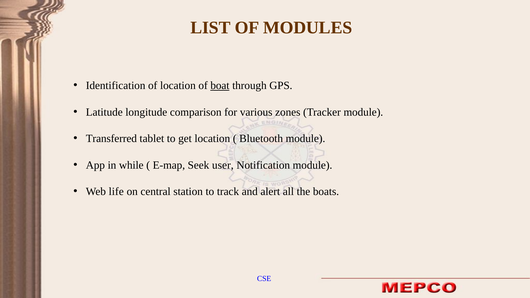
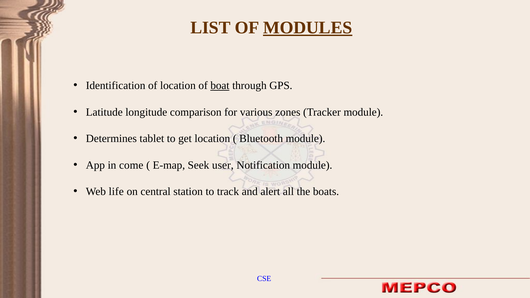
MODULES underline: none -> present
Transferred: Transferred -> Determines
while: while -> come
